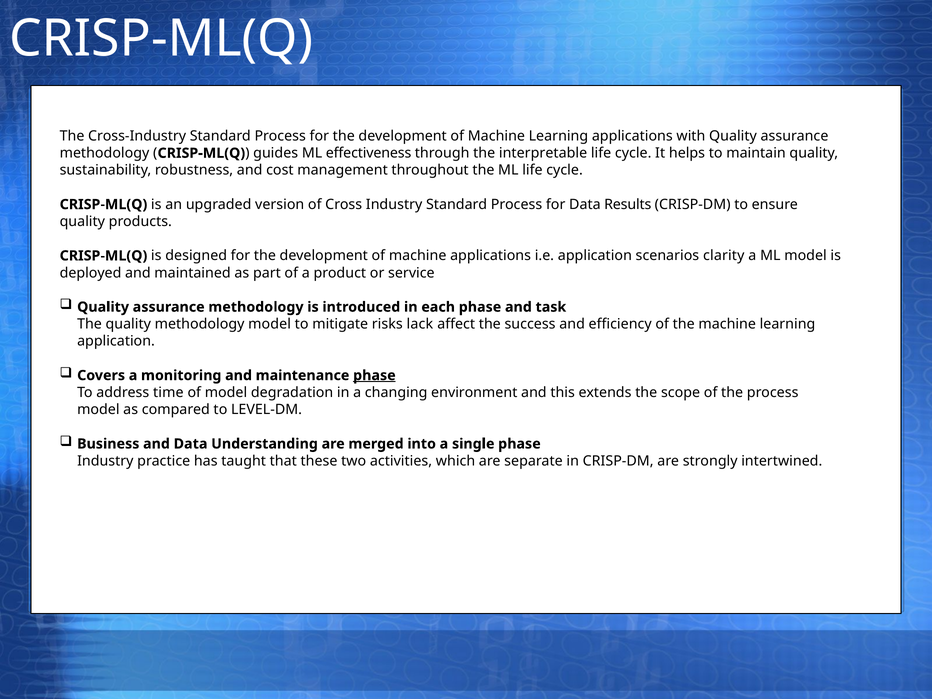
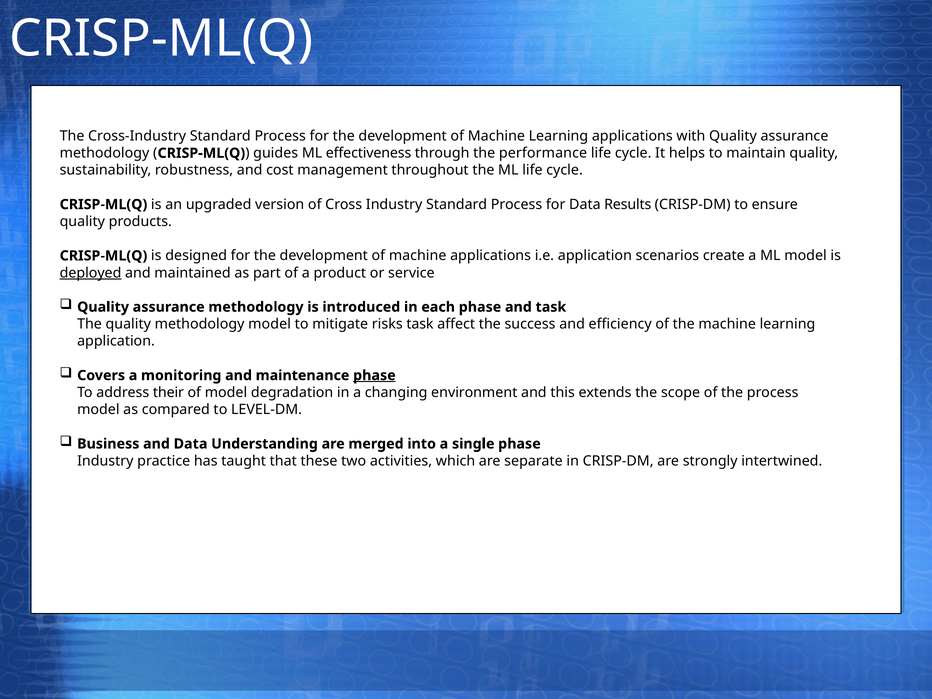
interpretable: interpretable -> performance
clarity: clarity -> create
deployed underline: none -> present
risks lack: lack -> task
time: time -> their
